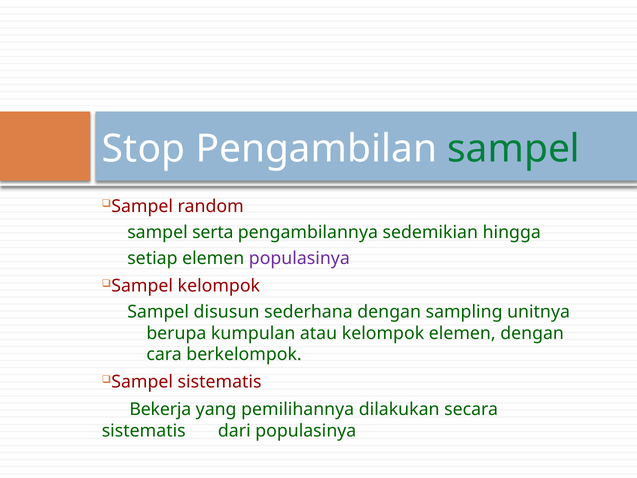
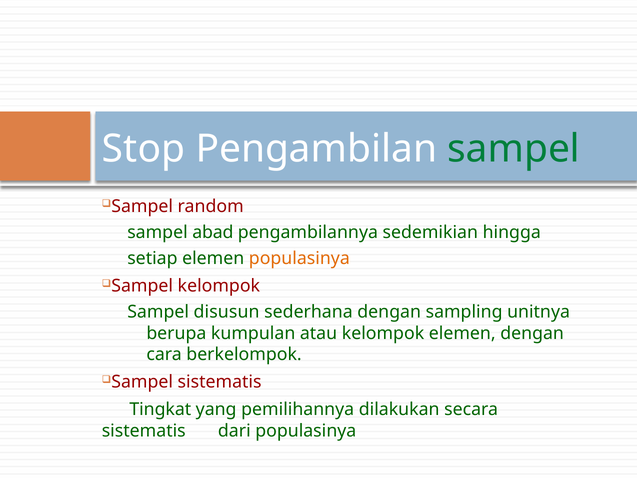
serta: serta -> abad
populasinya at (299, 258) colour: purple -> orange
Bekerja: Bekerja -> Tingkat
